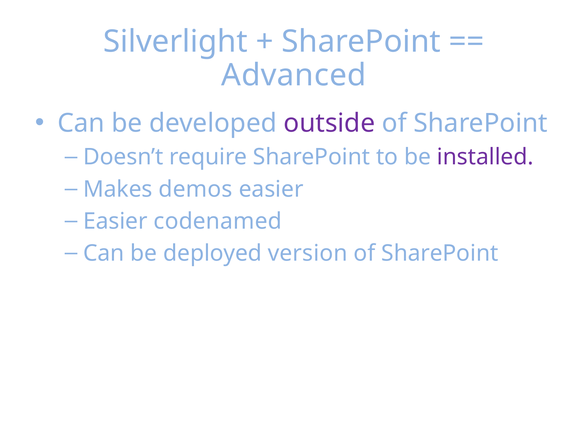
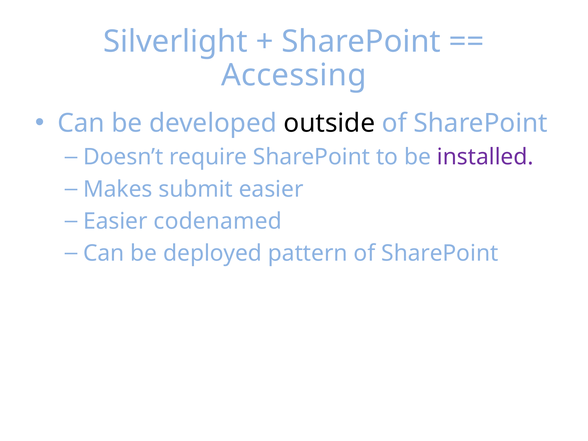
Advanced: Advanced -> Accessing
outside colour: purple -> black
demos: demos -> submit
version: version -> pattern
